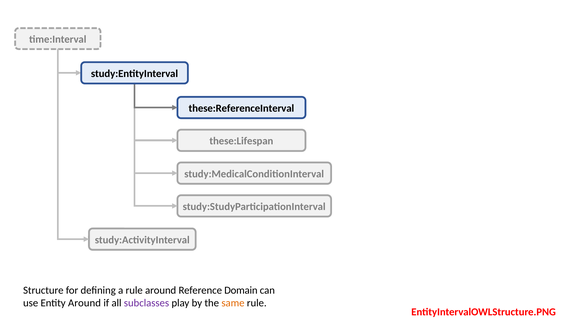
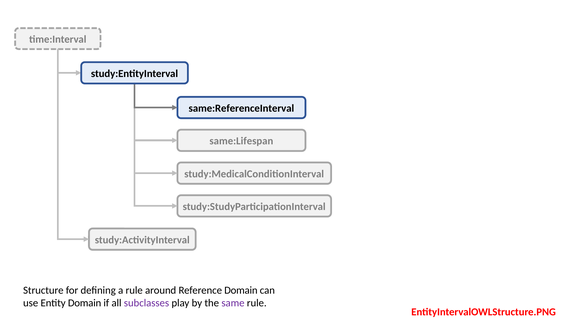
these:ReferenceInterval: these:ReferenceInterval -> same:ReferenceInterval
these:Lifespan: these:Lifespan -> same:Lifespan
Entity Around: Around -> Domain
same colour: orange -> purple
